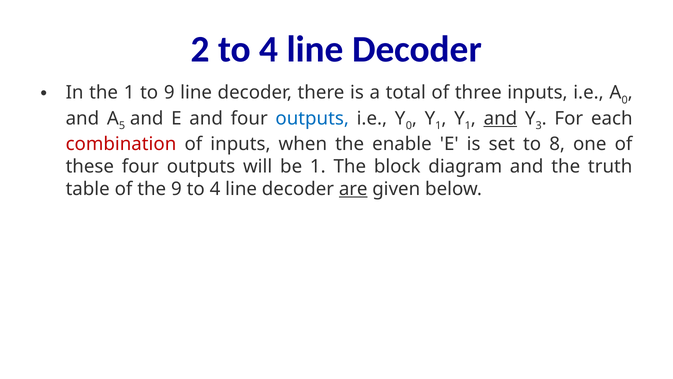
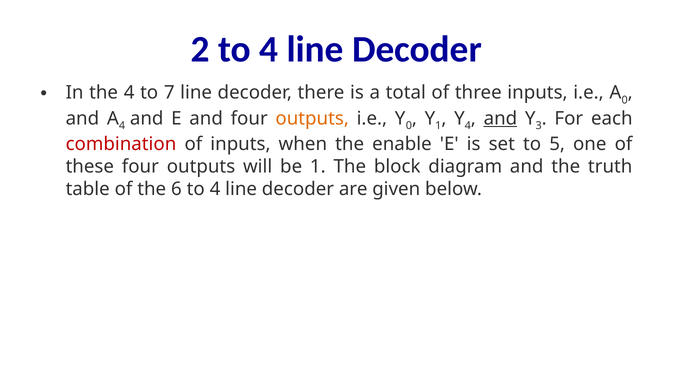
the 1: 1 -> 4
to 9: 9 -> 7
A 5: 5 -> 4
outputs at (312, 118) colour: blue -> orange
1 at (468, 125): 1 -> 4
8: 8 -> 5
the 9: 9 -> 6
are underline: present -> none
